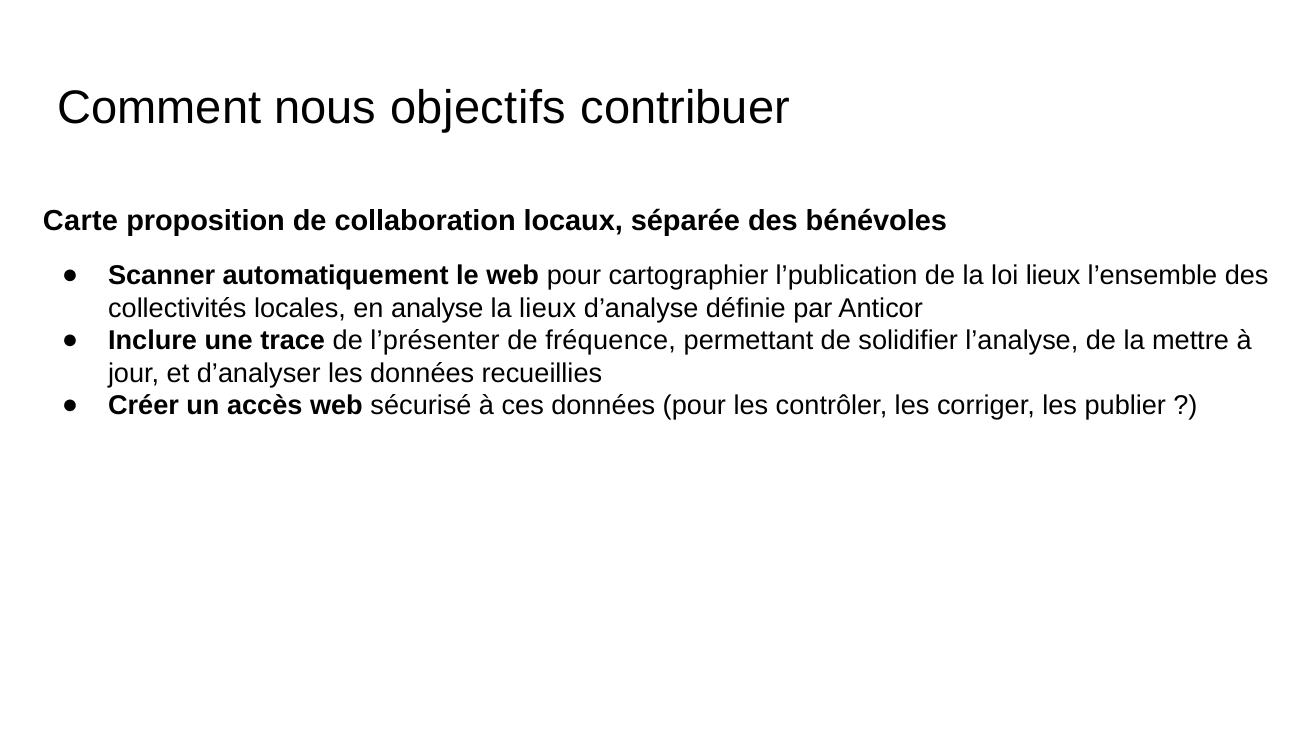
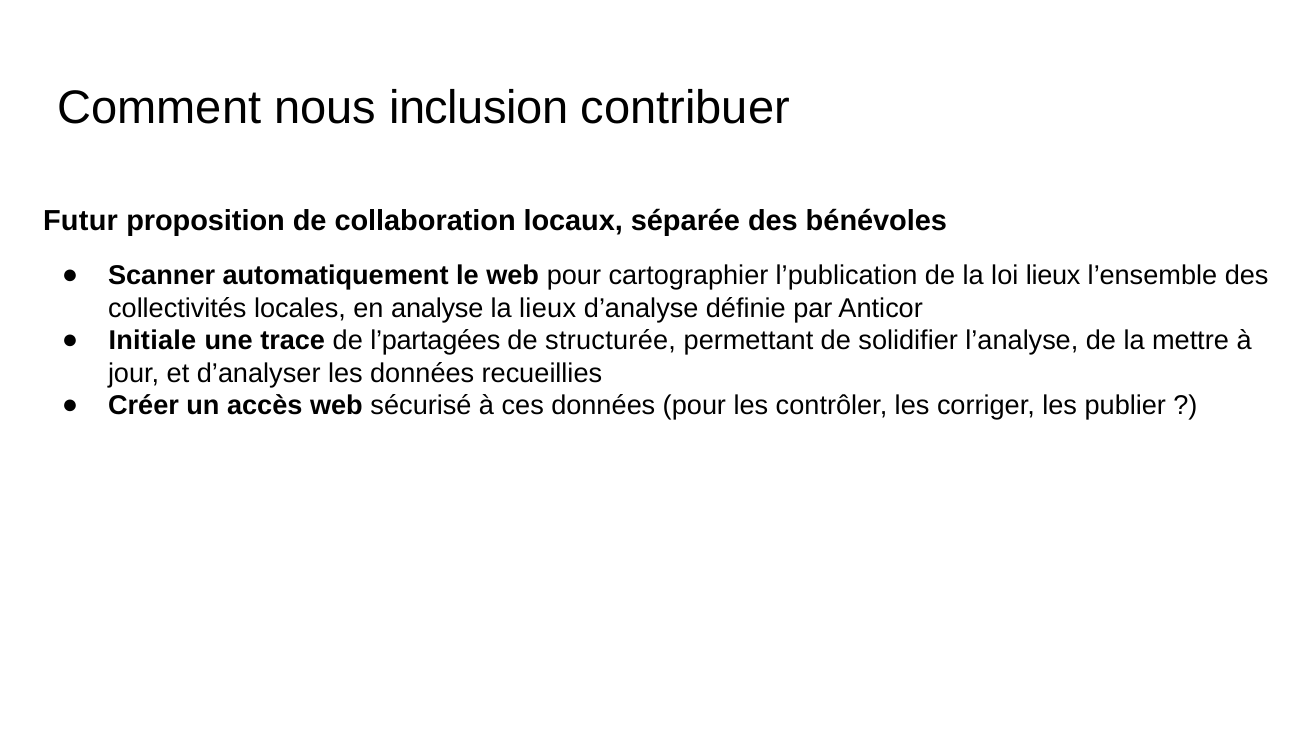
objectifs: objectifs -> inclusion
Carte: Carte -> Futur
Inclure: Inclure -> Initiale
l’présenter: l’présenter -> l’partagées
fréquence: fréquence -> structurée
